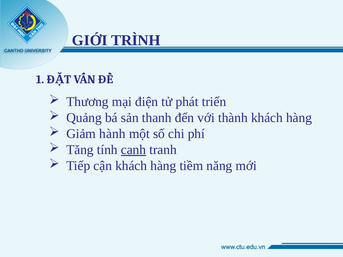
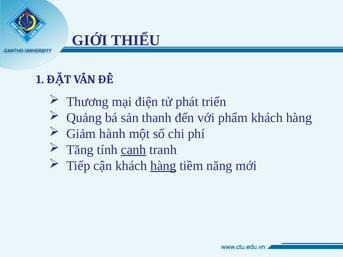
TRÌNH: TRÌNH -> THIỂU
thành: thành -> phẩm
hàng at (163, 166) underline: none -> present
